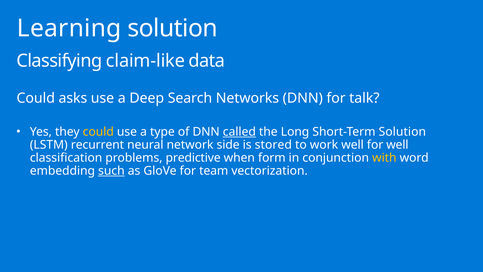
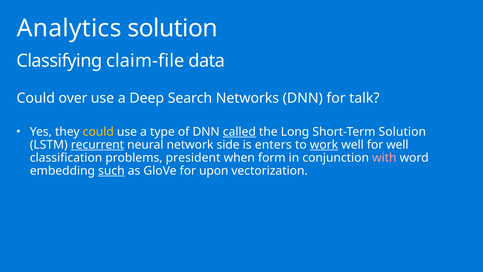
Learning: Learning -> Analytics
claim-like: claim-like -> claim-file
asks: asks -> over
recurrent underline: none -> present
stored: stored -> enters
work underline: none -> present
predictive: predictive -> president
with colour: yellow -> pink
team: team -> upon
